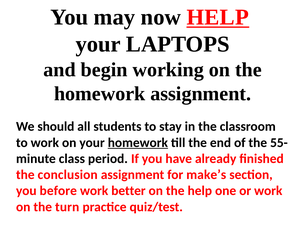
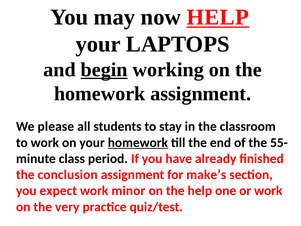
begin underline: none -> present
should: should -> please
before: before -> expect
better: better -> minor
turn: turn -> very
